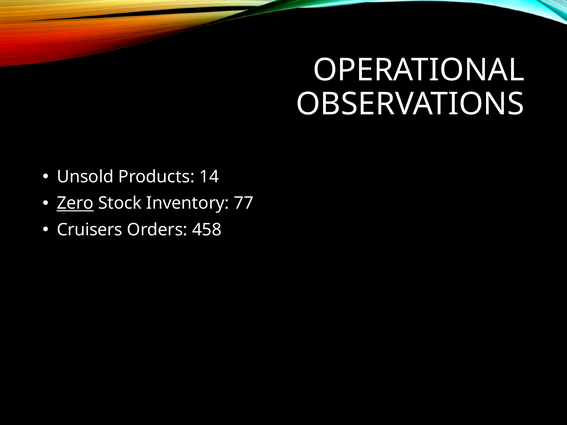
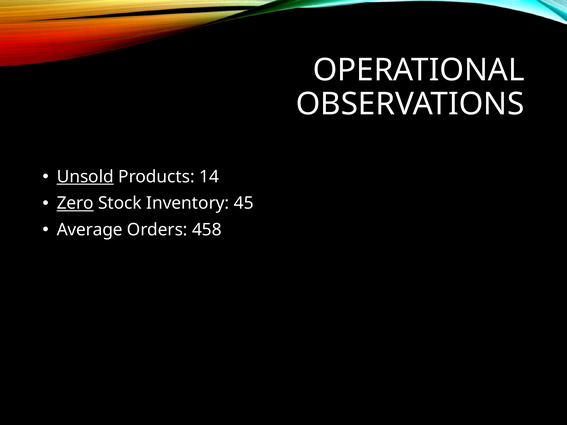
Unsold underline: none -> present
77: 77 -> 45
Cruisers: Cruisers -> Average
